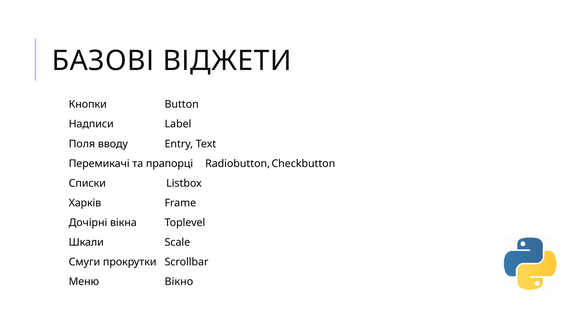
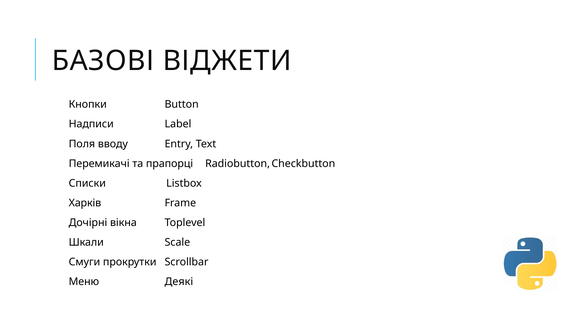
Вікно: Вікно -> Деякі
